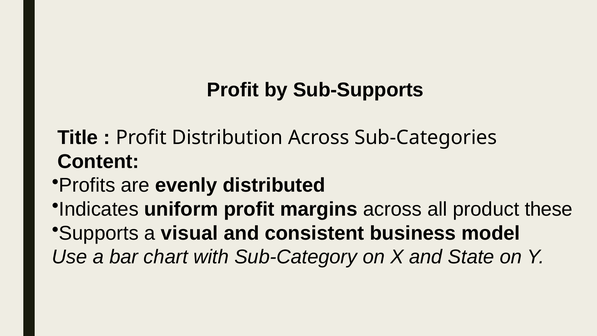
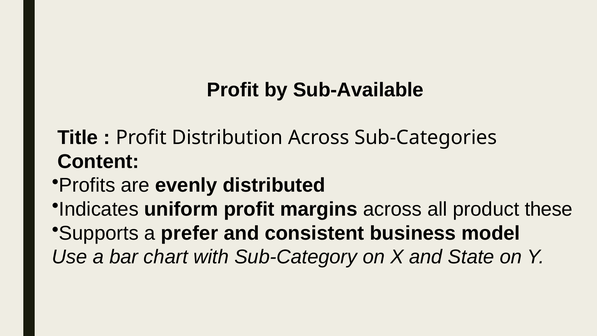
Sub-Supports: Sub-Supports -> Sub-Available
visual: visual -> prefer
